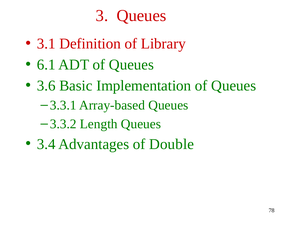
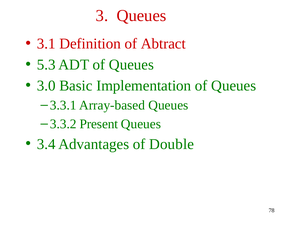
Library: Library -> Abtract
6.1: 6.1 -> 5.3
3.6: 3.6 -> 3.0
Length: Length -> Present
